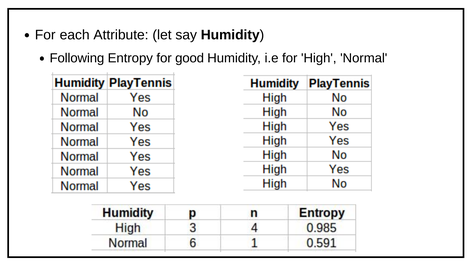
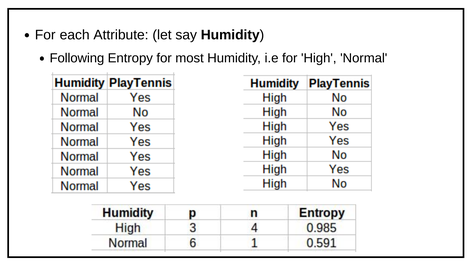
good: good -> most
